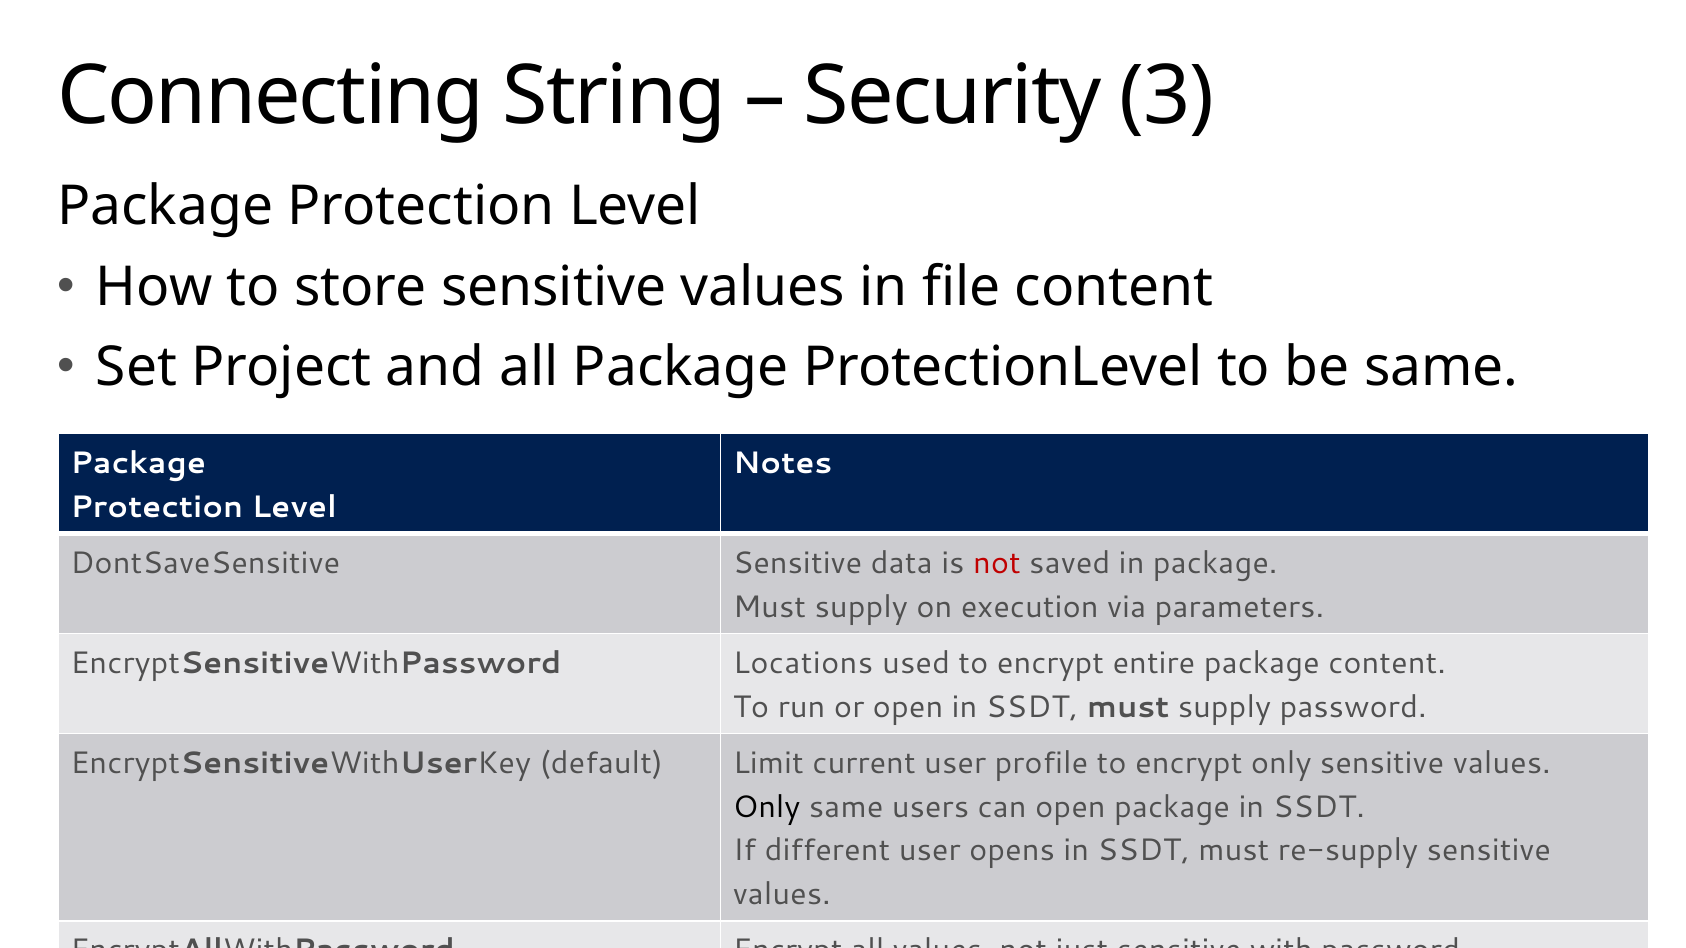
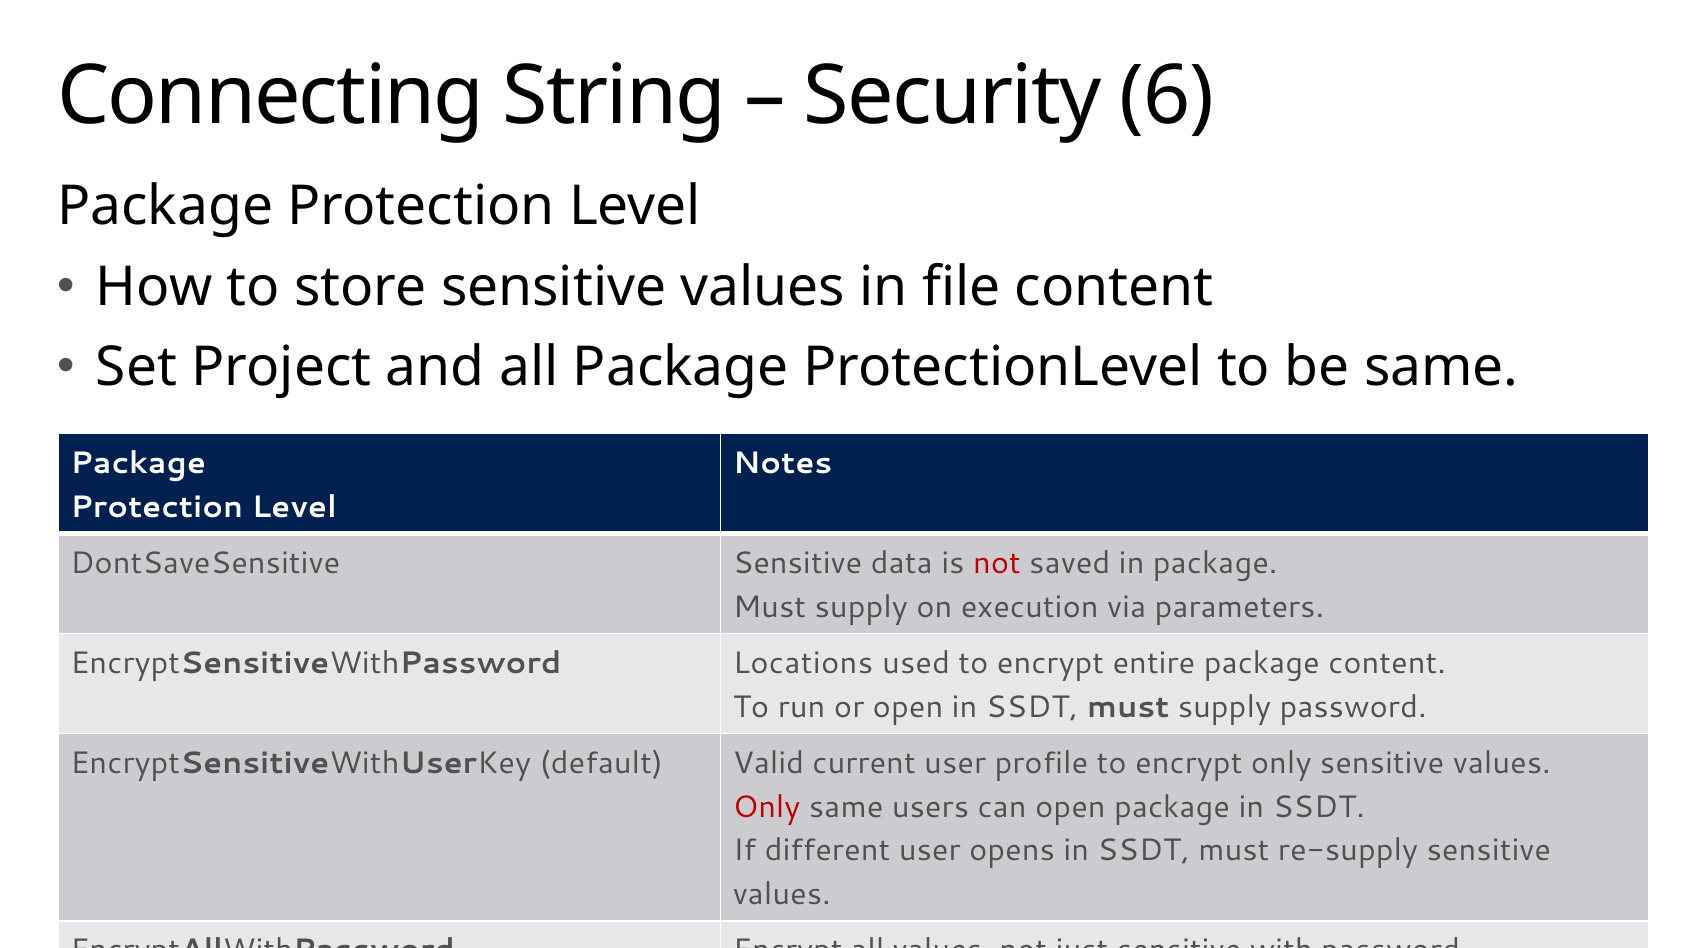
3: 3 -> 6
Limit: Limit -> Valid
Only at (767, 807) colour: black -> red
